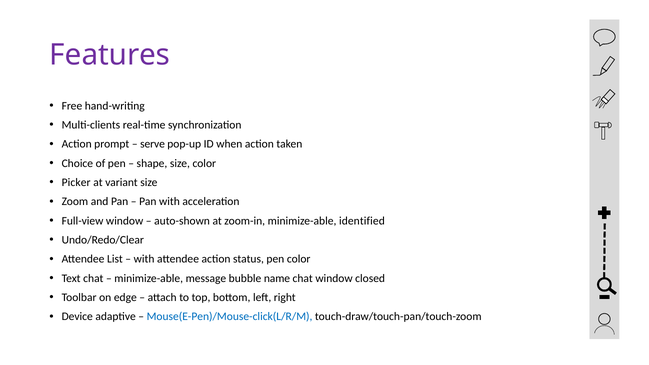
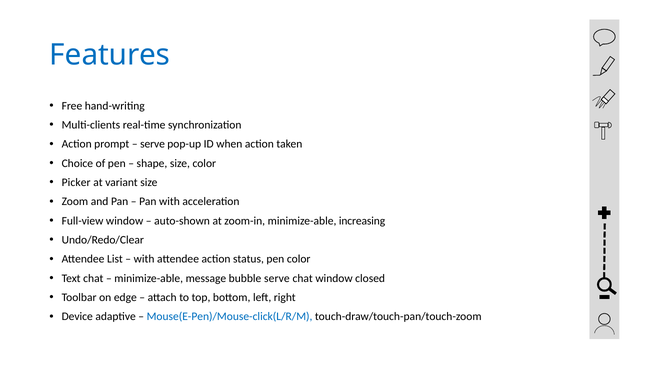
Features colour: purple -> blue
identified: identified -> increasing
bubble name: name -> serve
